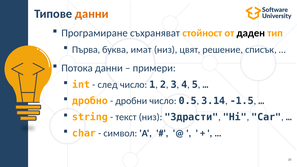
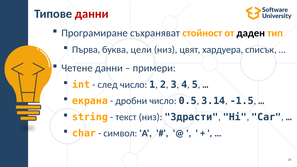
данни at (92, 14) colour: orange -> red
имат: имат -> цели
решение: решение -> хардуера
Потока: Потока -> Четене
дробно: дробно -> екрана
